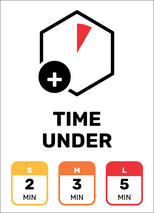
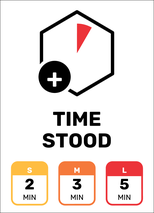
UNDER: UNDER -> STOOD
